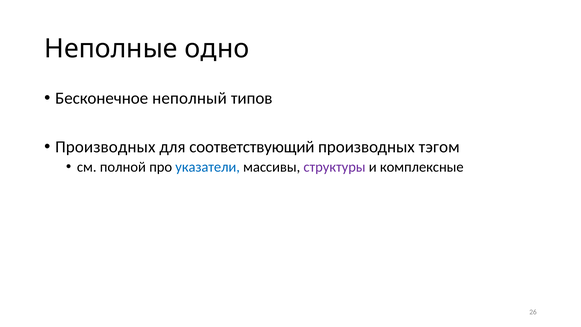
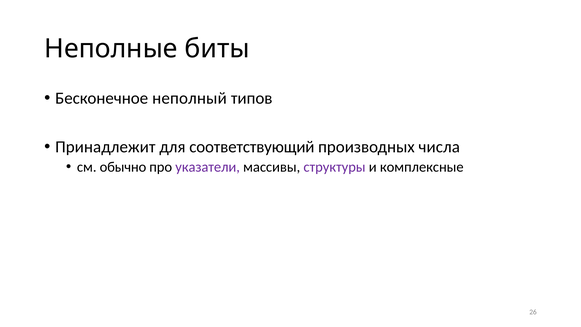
одно: одно -> биты
Производных at (105, 147): Производных -> Принадлежит
тэгом: тэгом -> числа
полной: полной -> обычно
указатели colour: blue -> purple
